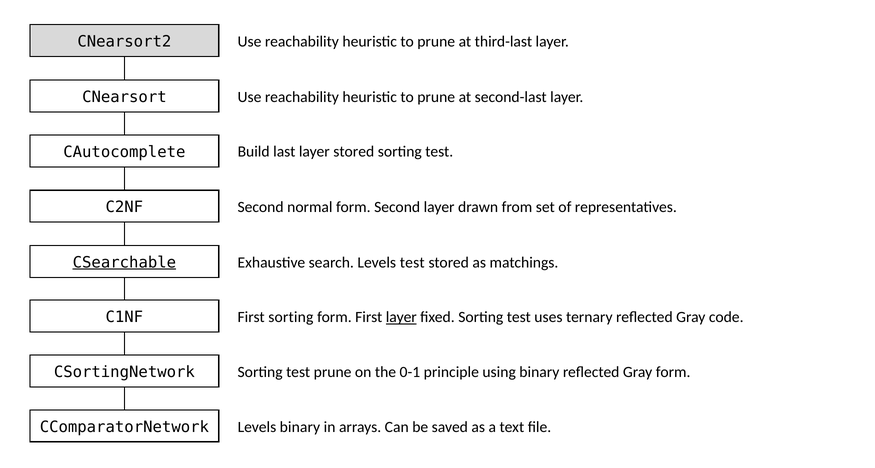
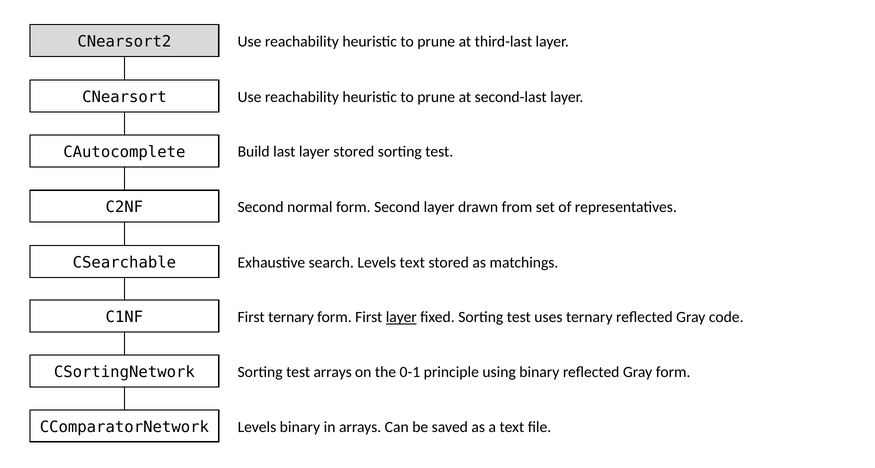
CSearchable underline: present -> none
Levels test: test -> text
First sorting: sorting -> ternary
test prune: prune -> arrays
